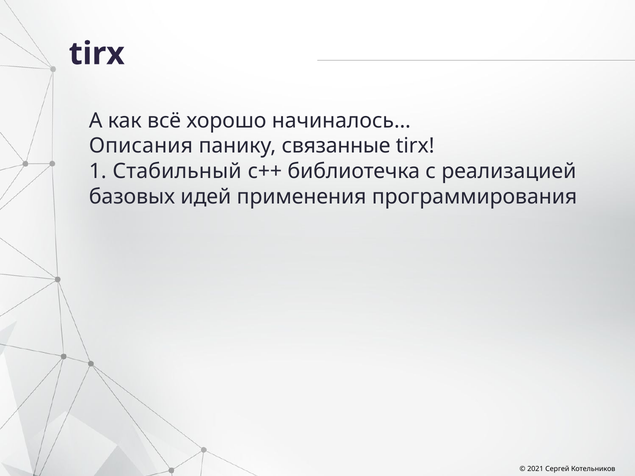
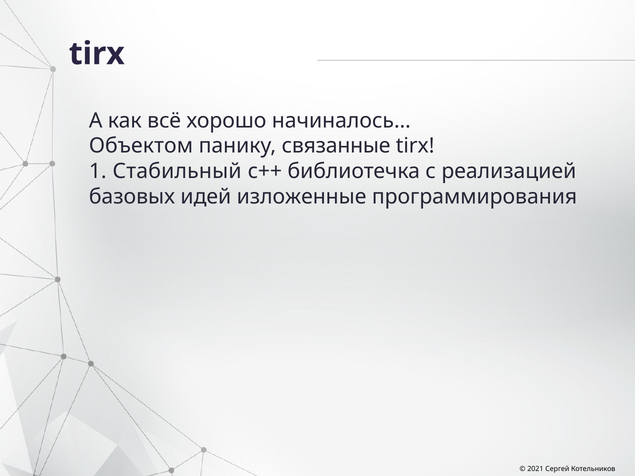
Описания: Описания -> Объектом
применения: применения -> изложенные
